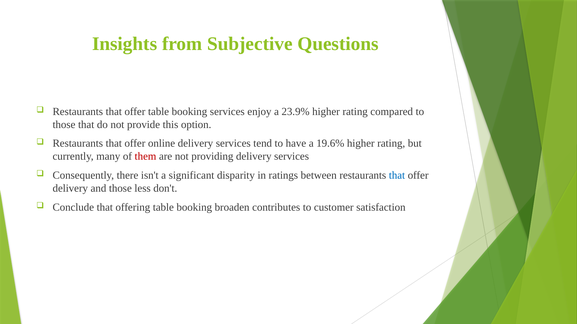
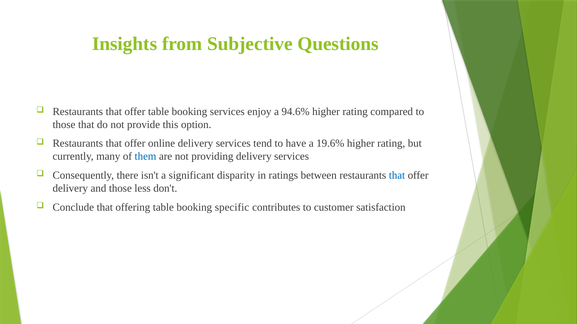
23.9%: 23.9% -> 94.6%
them colour: red -> blue
broaden: broaden -> specific
